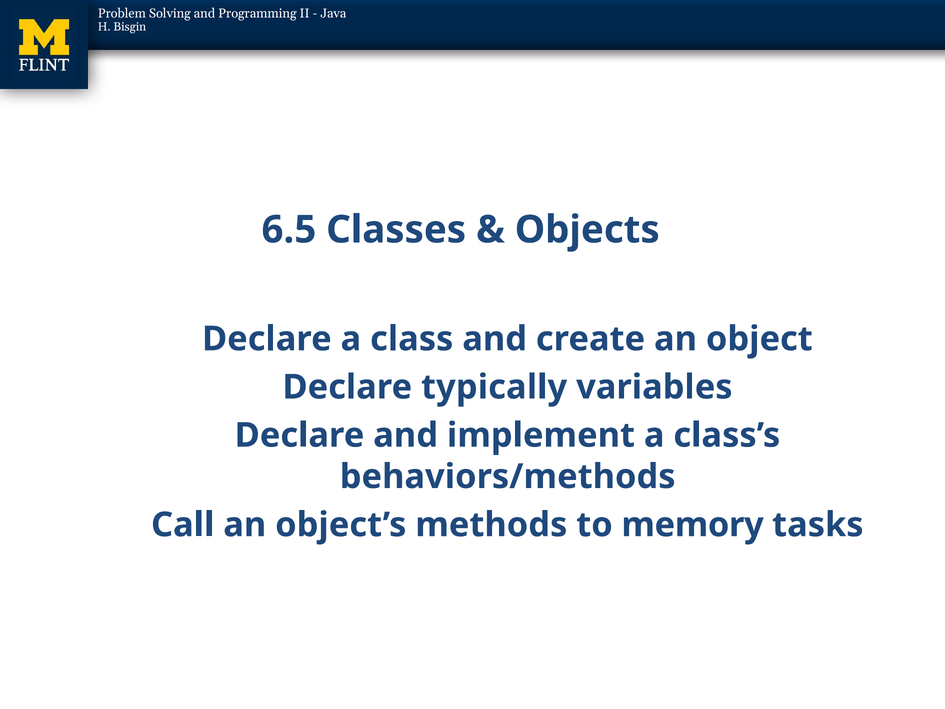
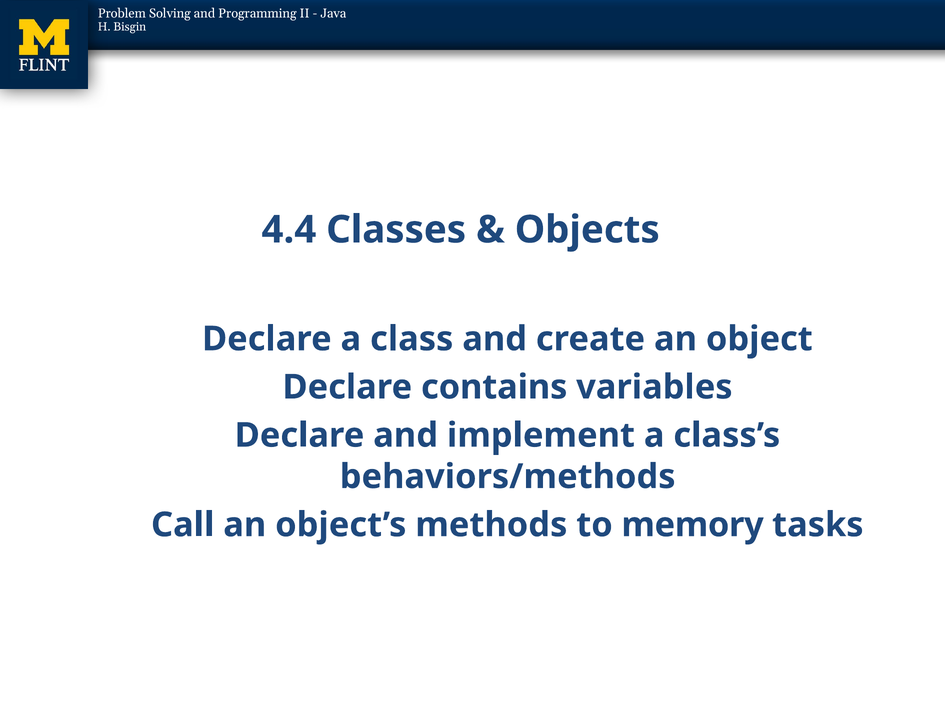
6.5: 6.5 -> 4.4
typically: typically -> contains
